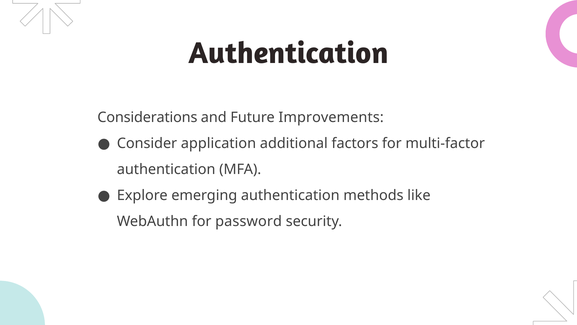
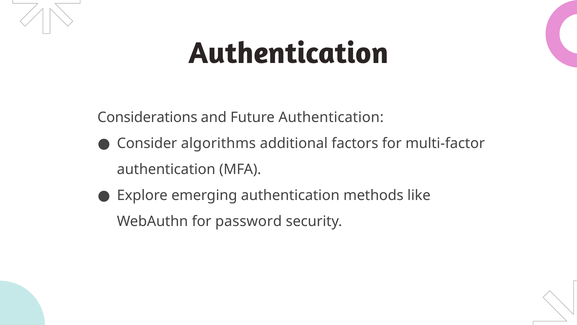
Future Improvements: Improvements -> Authentication
application: application -> algorithms
